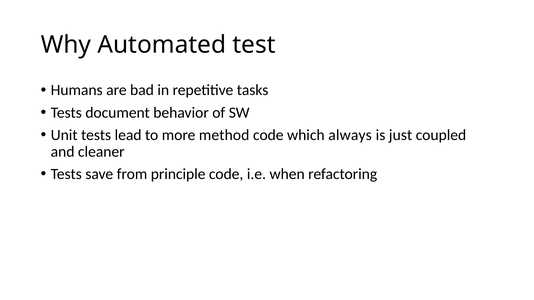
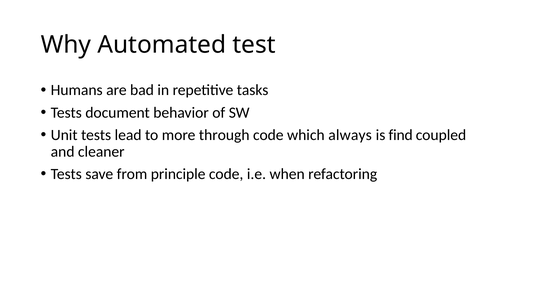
method: method -> through
just: just -> find
